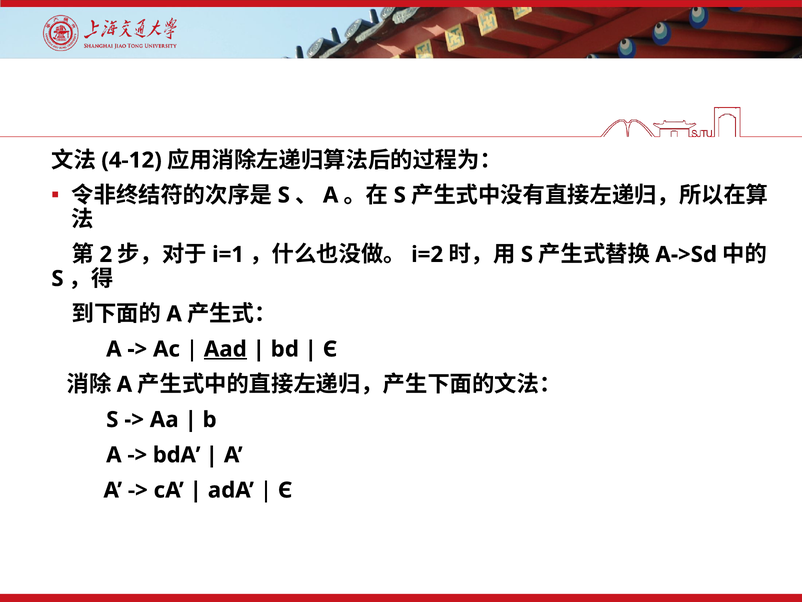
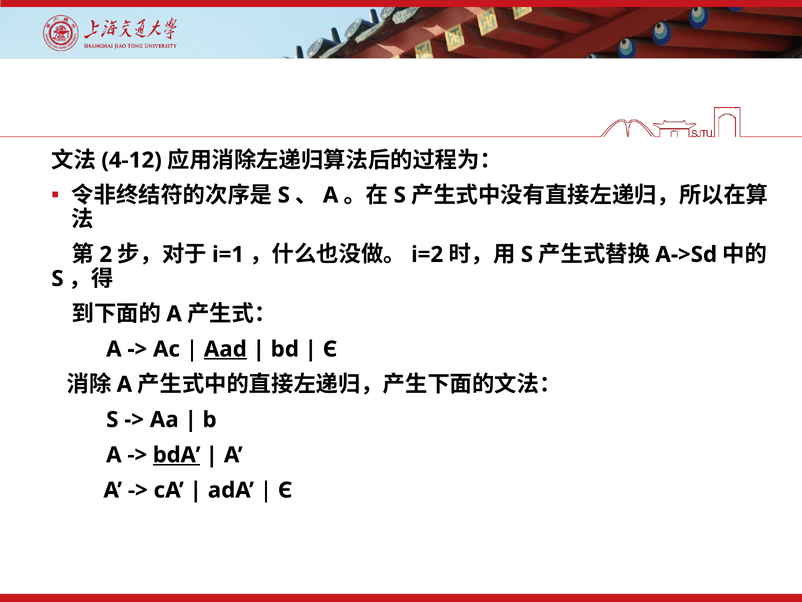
bdA underline: none -> present
